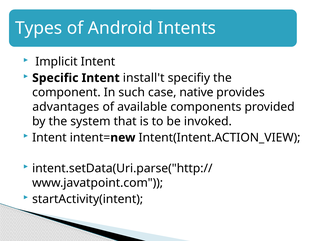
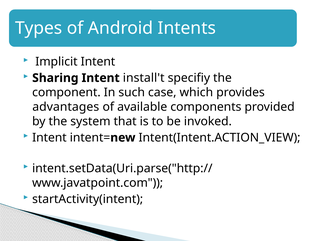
Specific: Specific -> Sharing
native: native -> which
